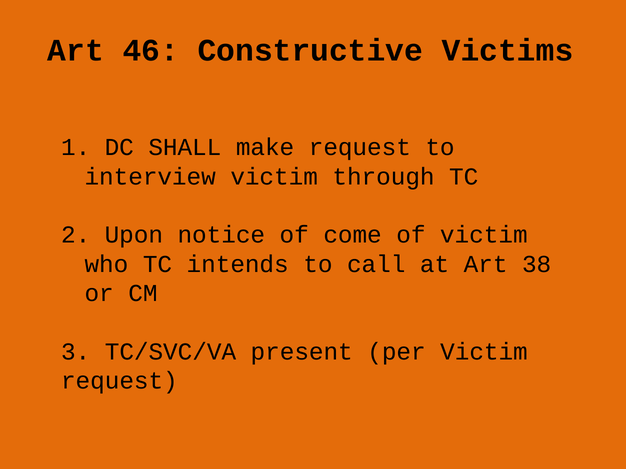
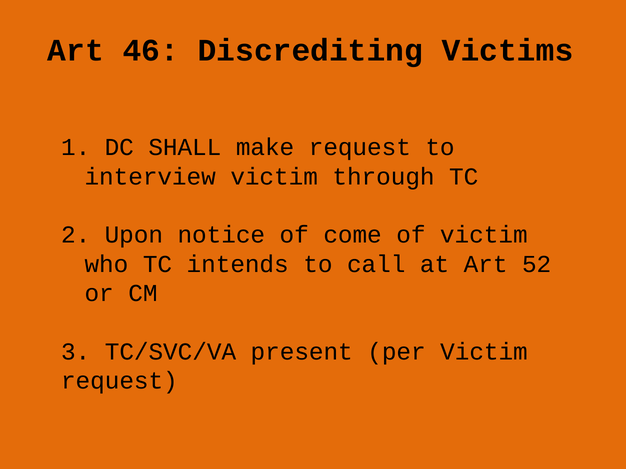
Constructive: Constructive -> Discrediting
38: 38 -> 52
